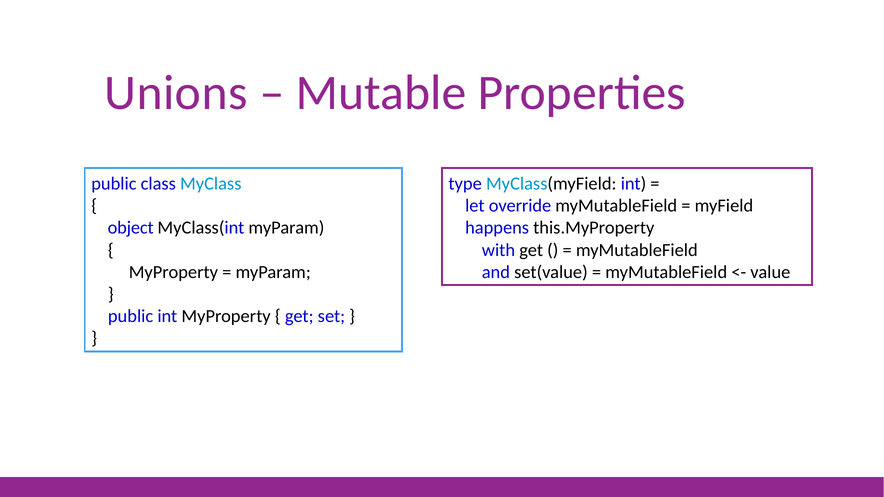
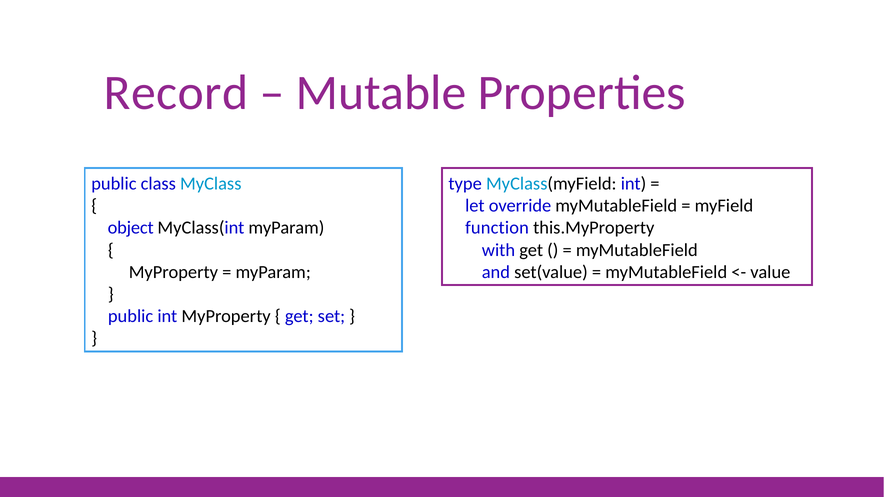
Unions: Unions -> Record
happens: happens -> function
